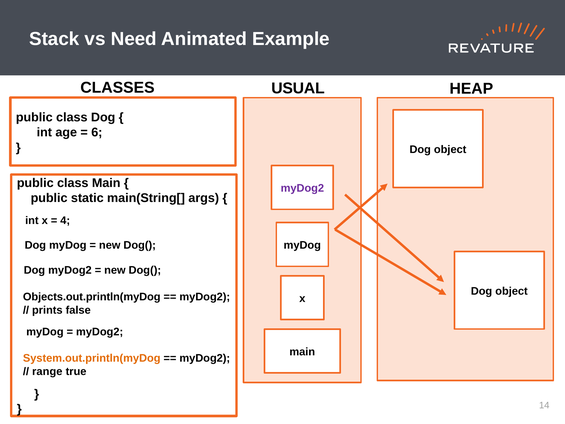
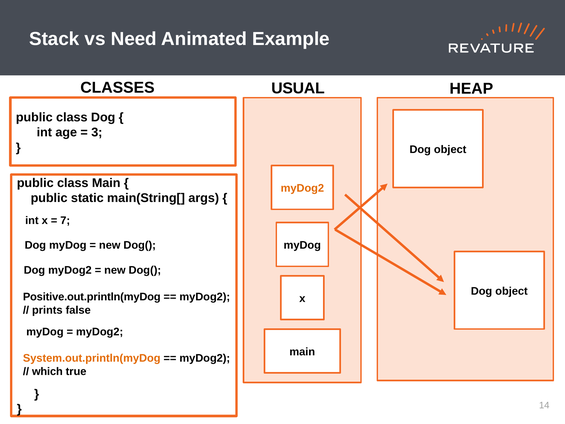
6: 6 -> 3
myDog2 at (302, 188) colour: purple -> orange
4: 4 -> 7
Objects.out.println(myDog: Objects.out.println(myDog -> Positive.out.println(myDog
range: range -> which
